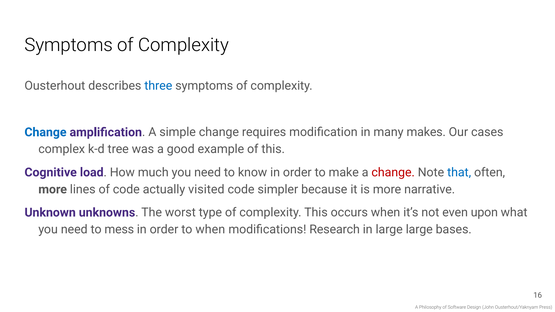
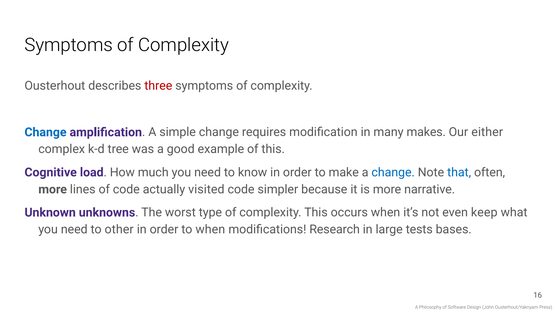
three colour: blue -> red
cases: cases -> either
change at (393, 172) colour: red -> blue
upon: upon -> keep
mess: mess -> other
large large: large -> tests
